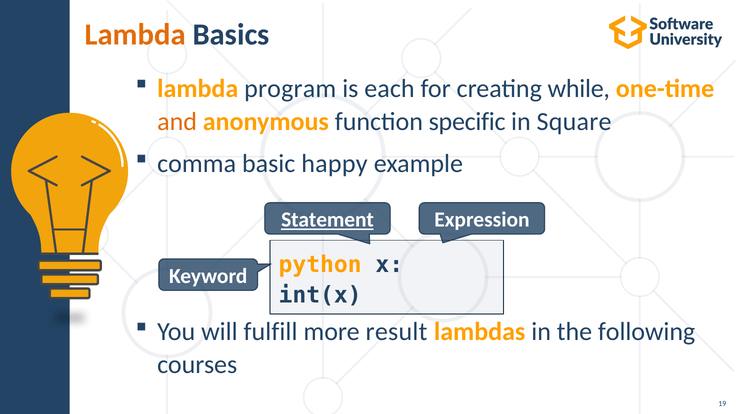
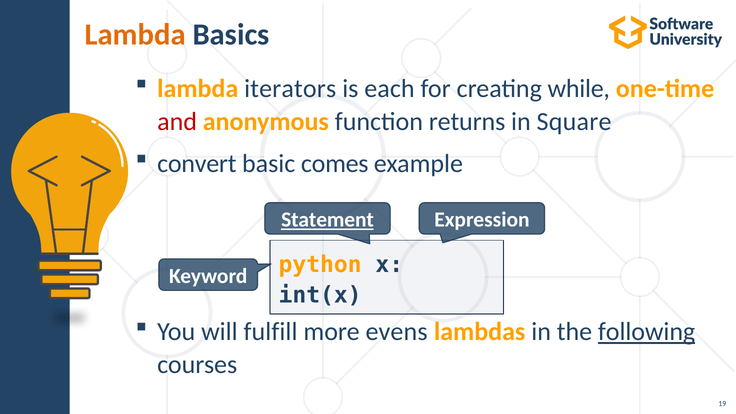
program: program -> iterators
and colour: orange -> red
specific: specific -> returns
comma: comma -> convert
happy: happy -> comes
result: result -> evens
following underline: none -> present
